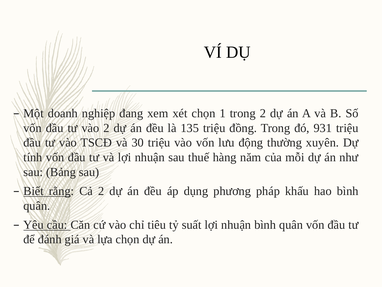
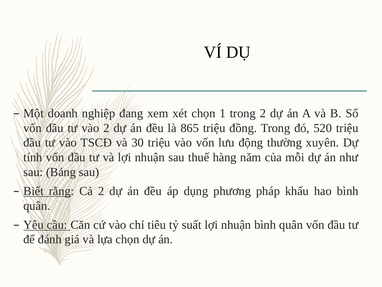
135: 135 -> 865
931: 931 -> 520
